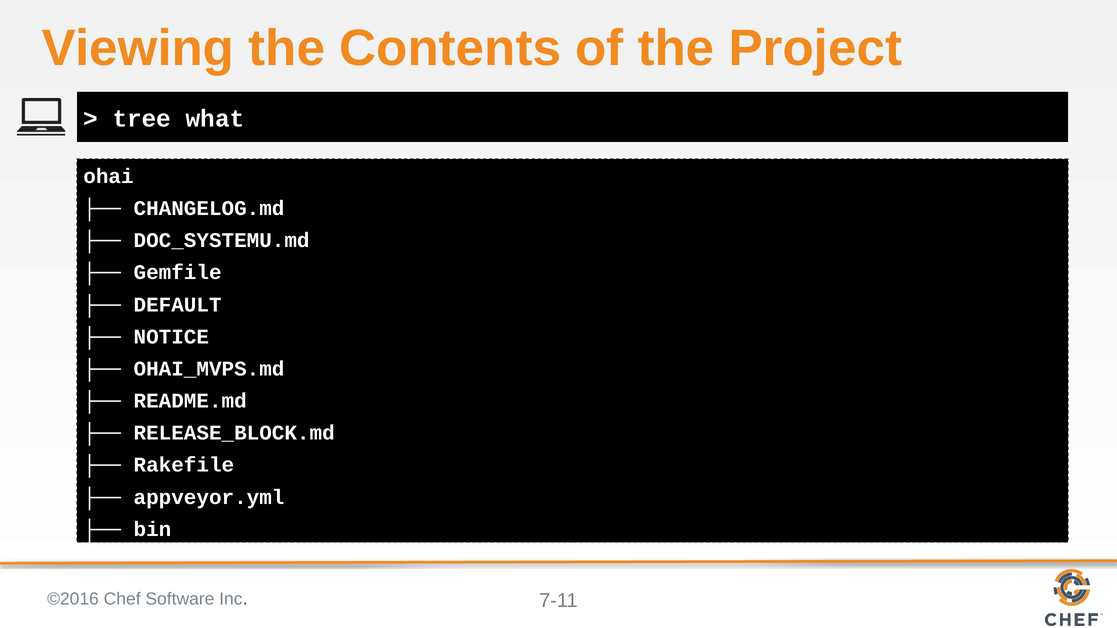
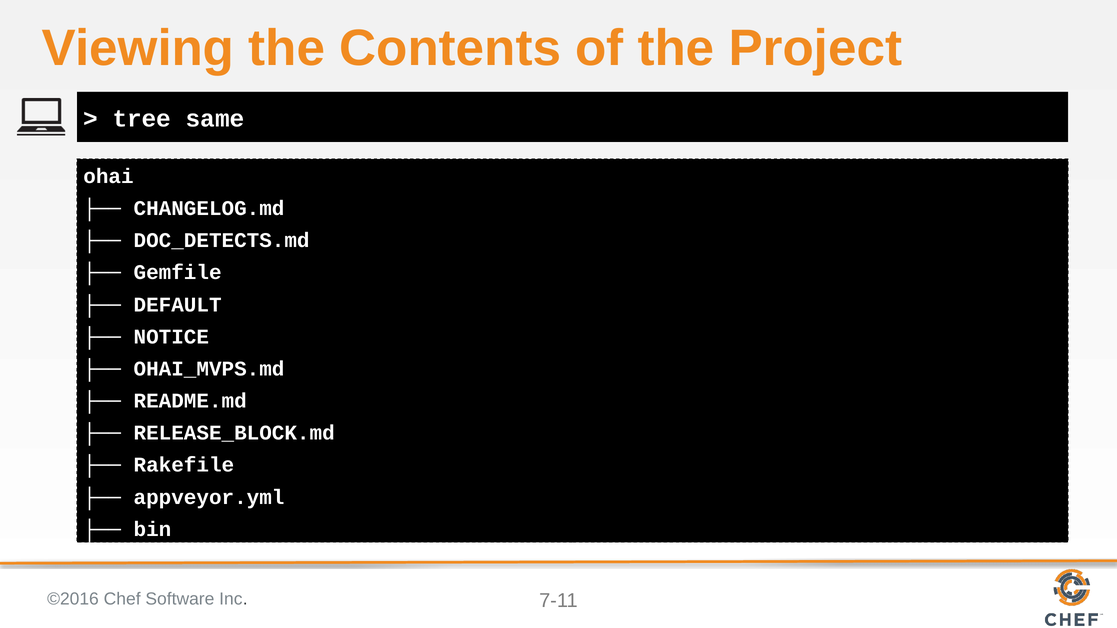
what: what -> same
DOC_SYSTEMU.md: DOC_SYSTEMU.md -> DOC_DETECTS.md
